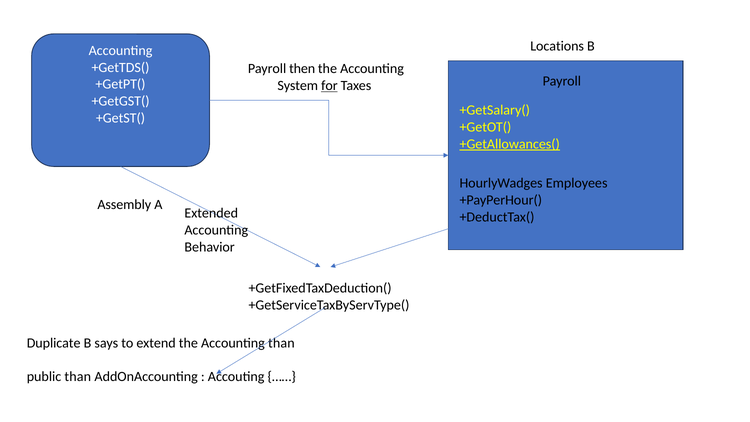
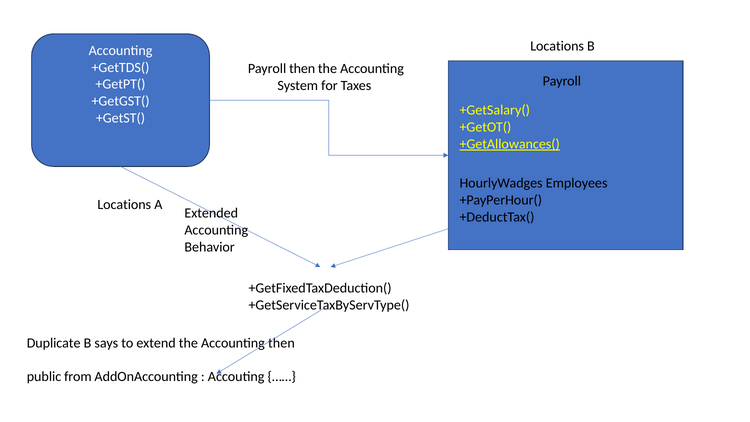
for underline: present -> none
Assembly at (124, 205): Assembly -> Locations
Accounting than: than -> then
public than: than -> from
